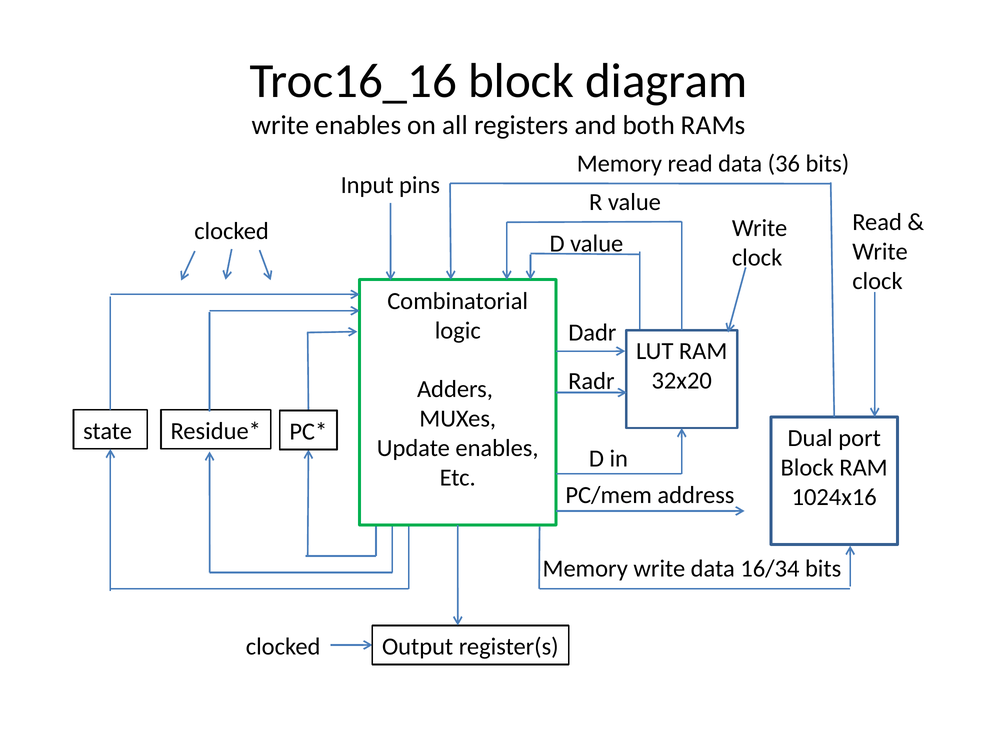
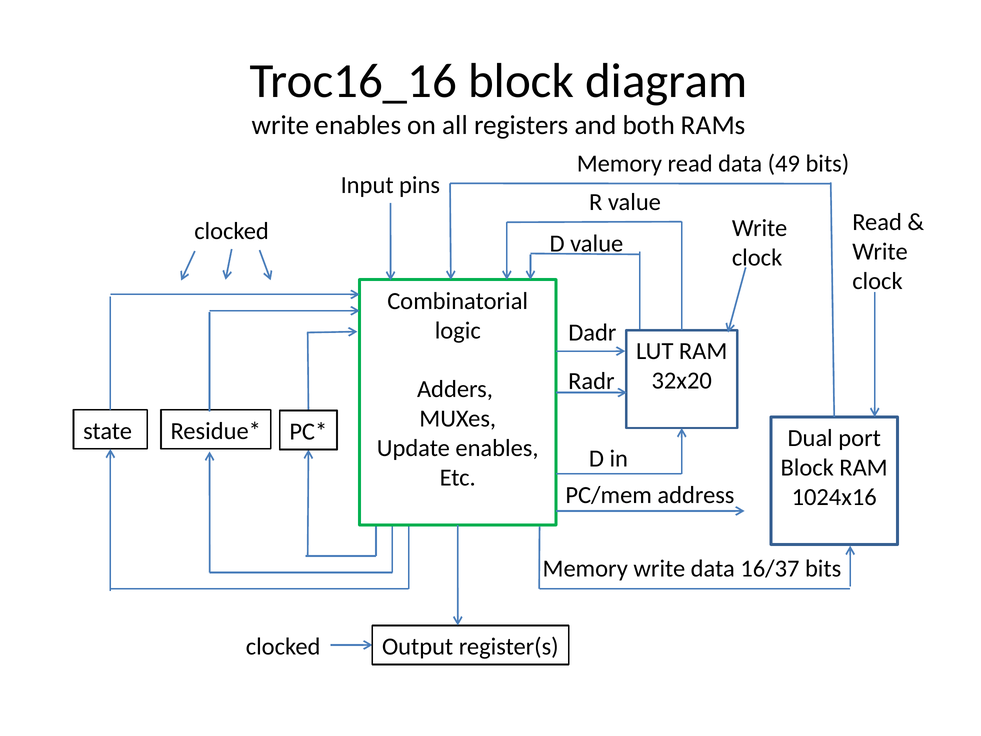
36: 36 -> 49
16/34: 16/34 -> 16/37
